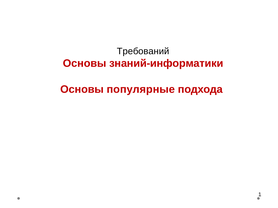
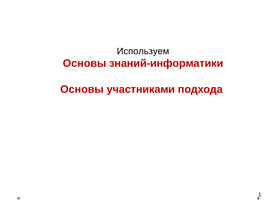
Требований: Требований -> Используем
популярные: популярные -> участниками
